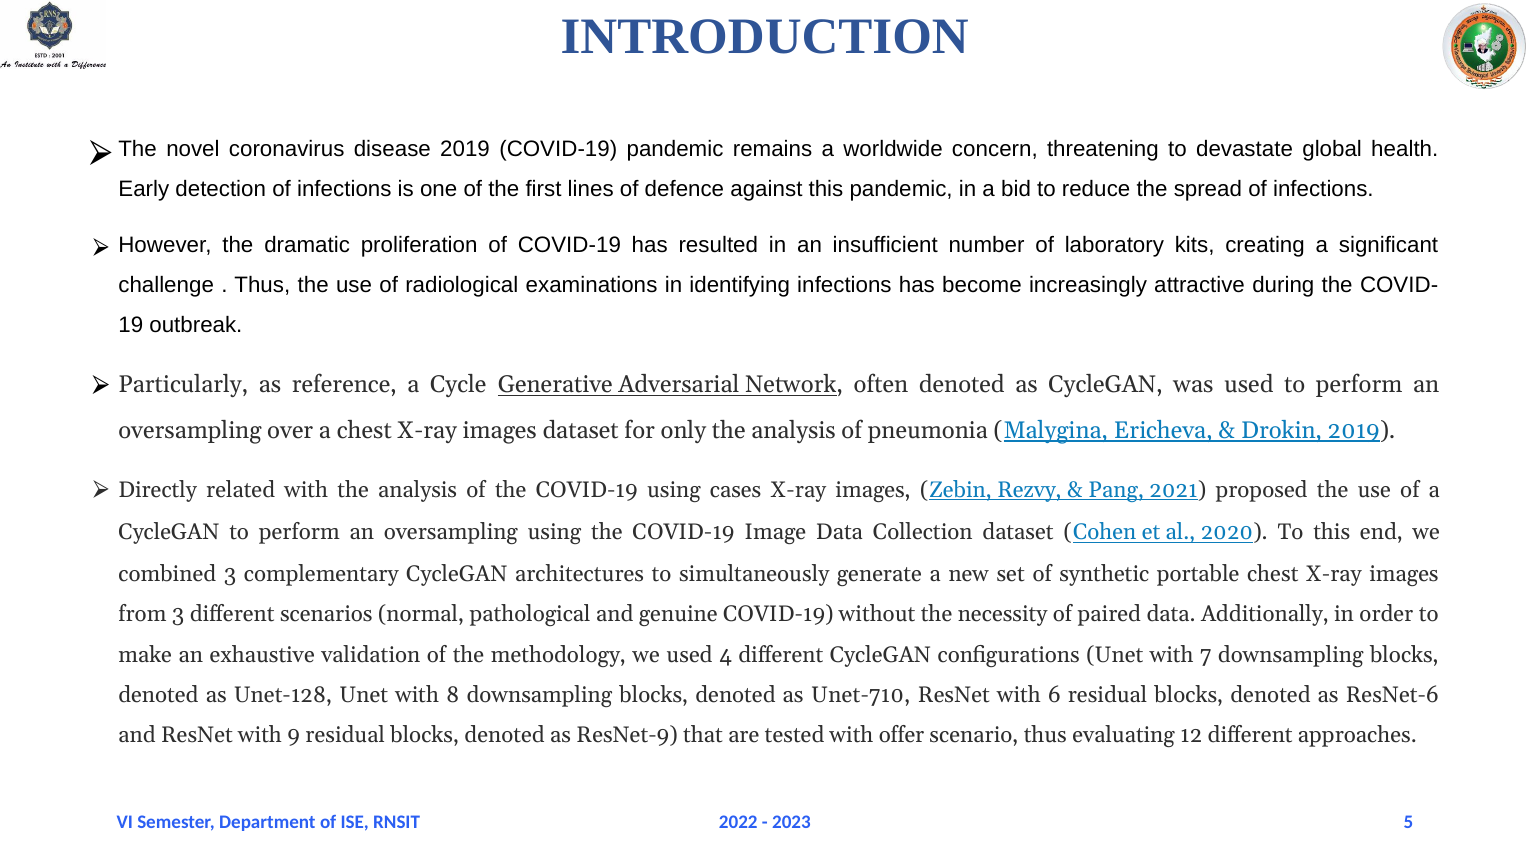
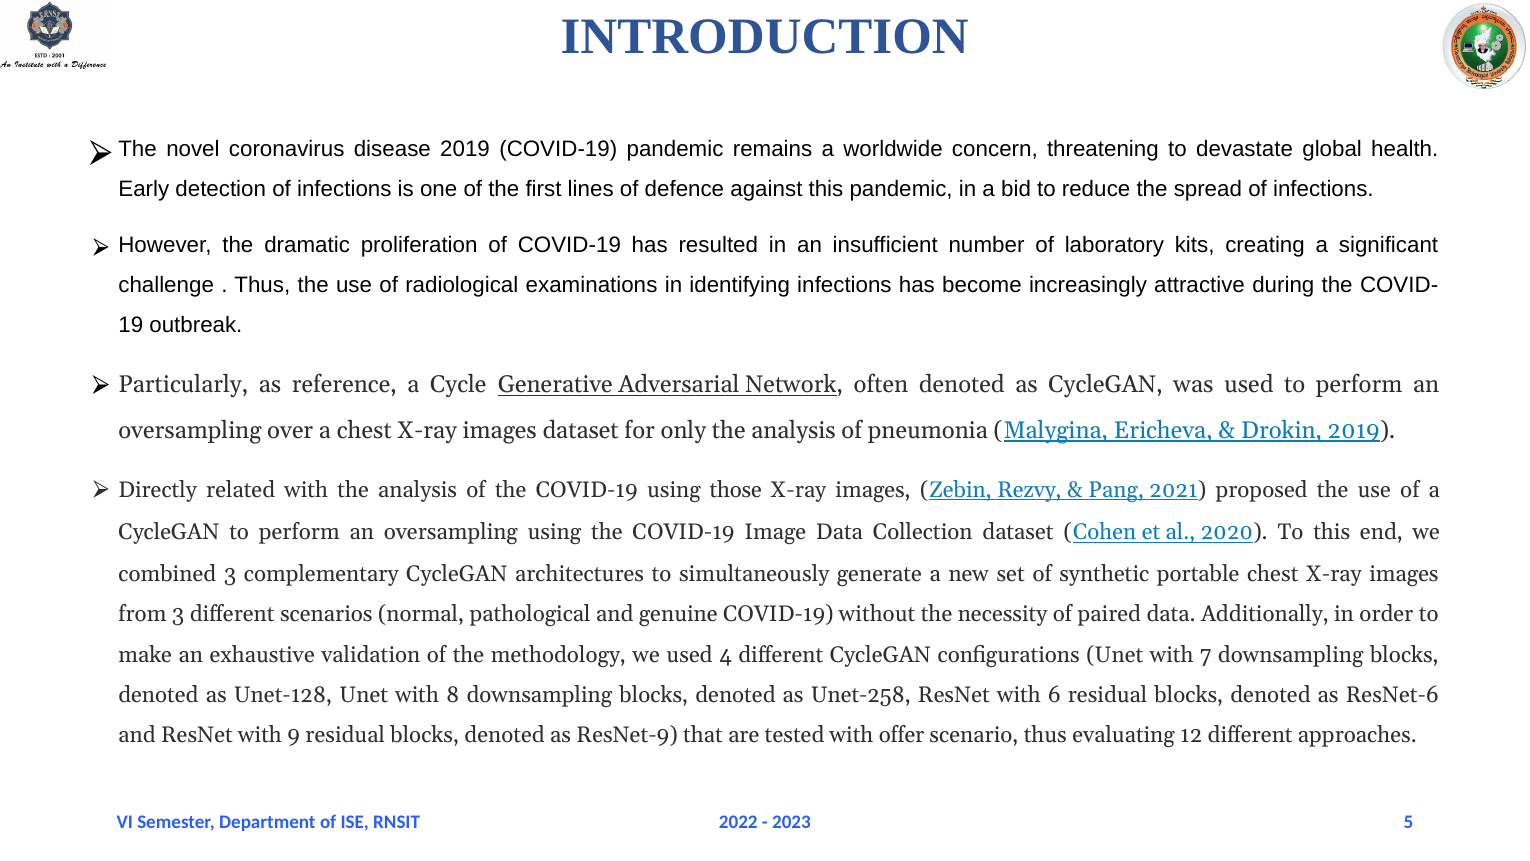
cases: cases -> those
Unet-710: Unet-710 -> Unet-258
